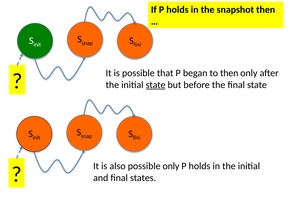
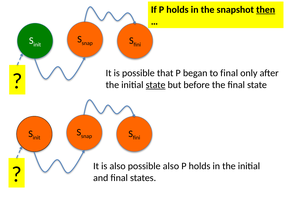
then at (266, 10) underline: none -> present
to then: then -> final
possible only: only -> also
